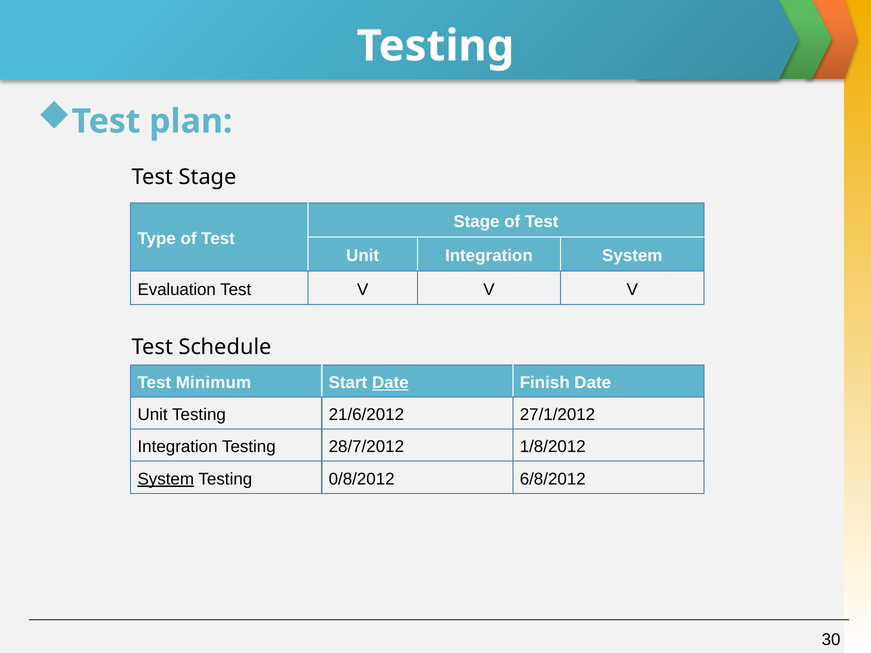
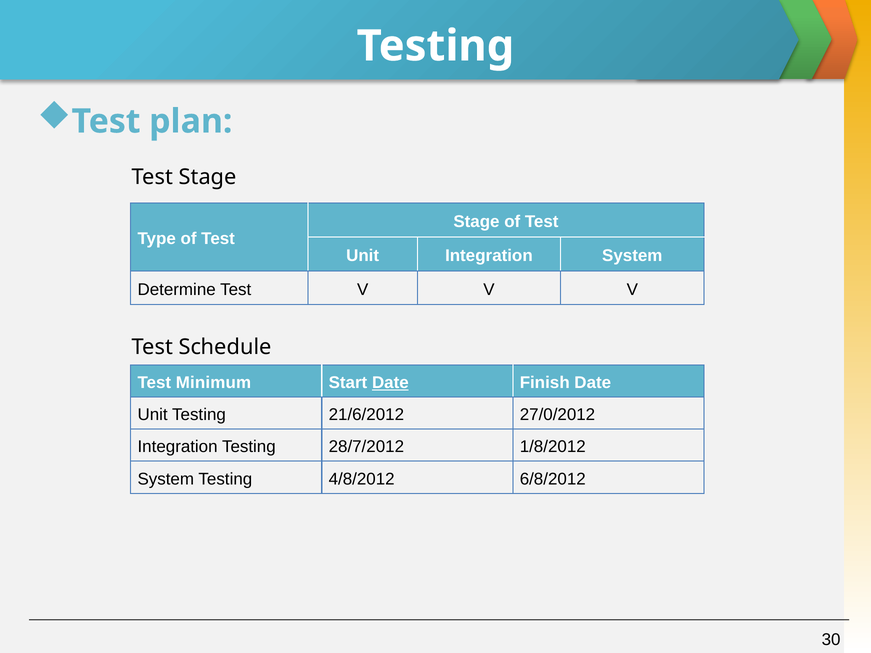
Evaluation: Evaluation -> Determine
27/1/2012: 27/1/2012 -> 27/0/2012
System at (166, 479) underline: present -> none
0/8/2012: 0/8/2012 -> 4/8/2012
